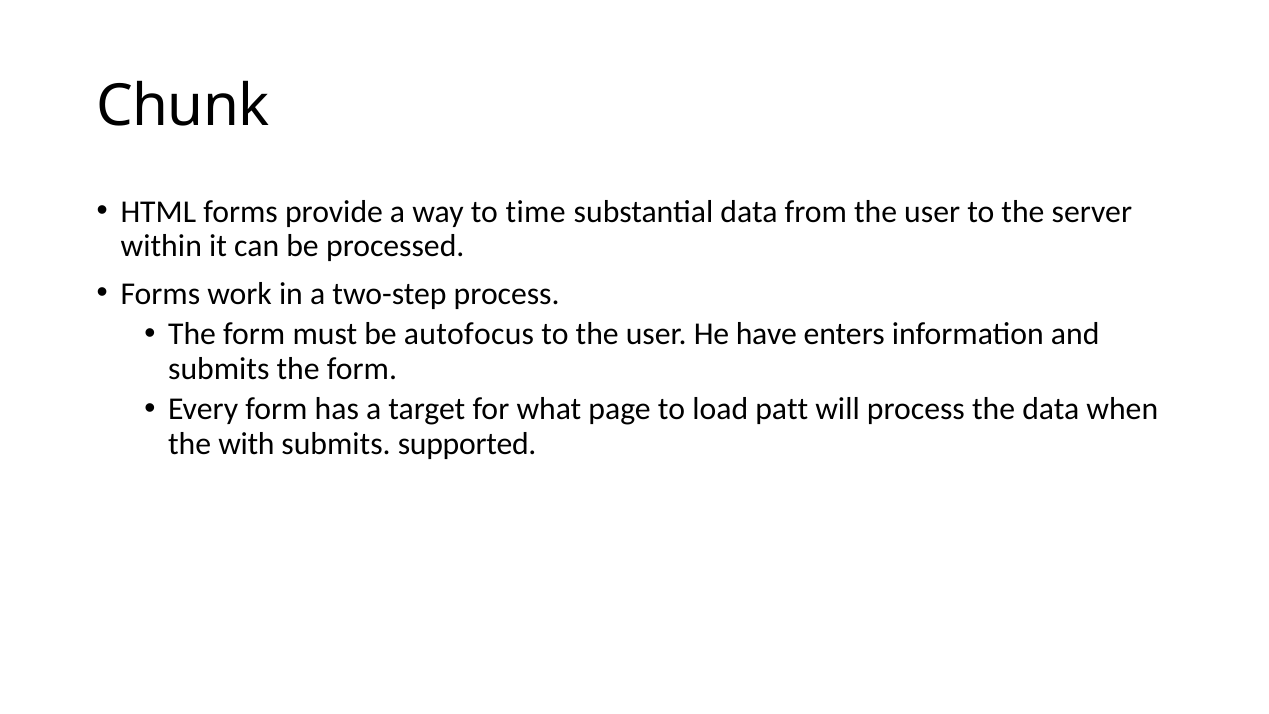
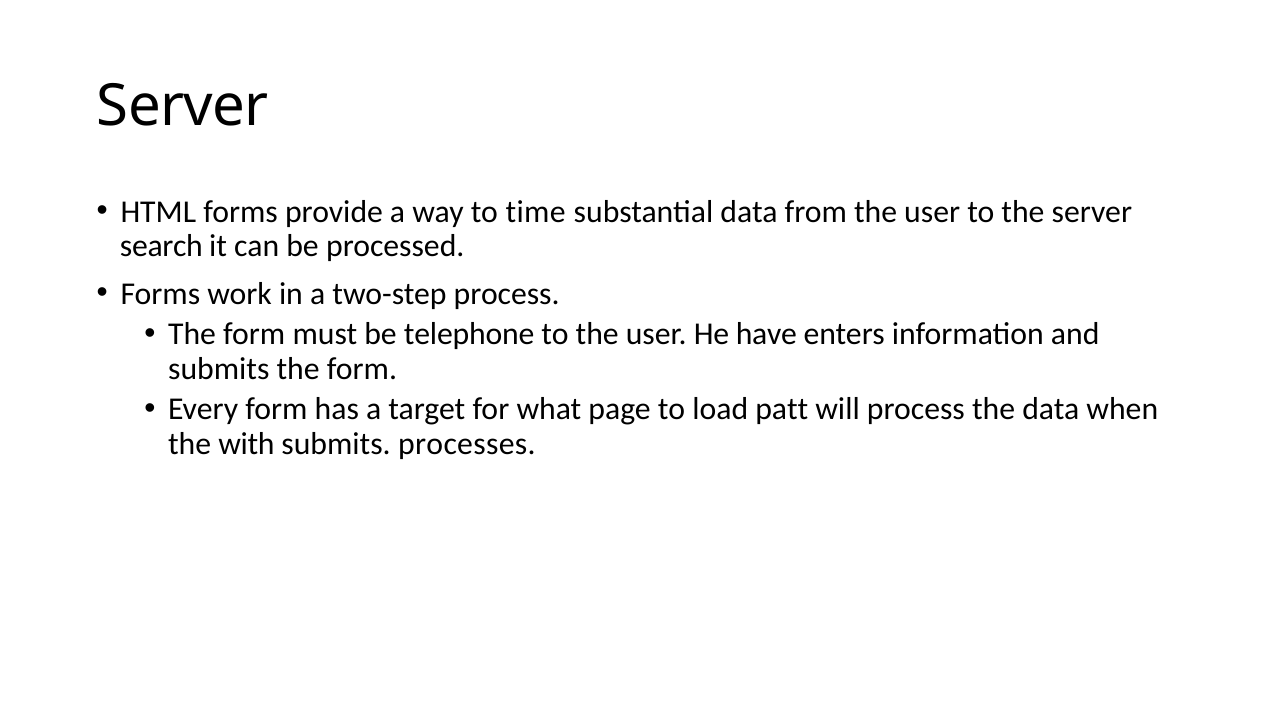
Chunk at (183, 107): Chunk -> Server
within: within -> search
autofocus: autofocus -> telephone
supported: supported -> processes
